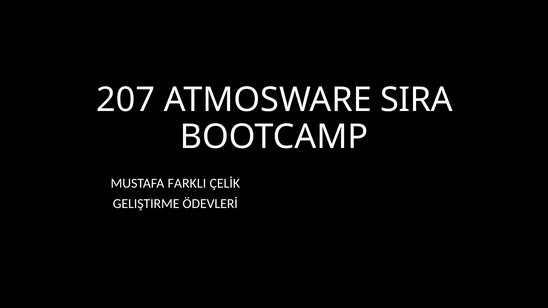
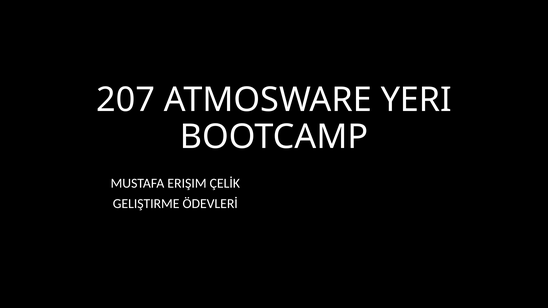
SIRA: SIRA -> YERI
FARKLI: FARKLI -> ERIŞIM
